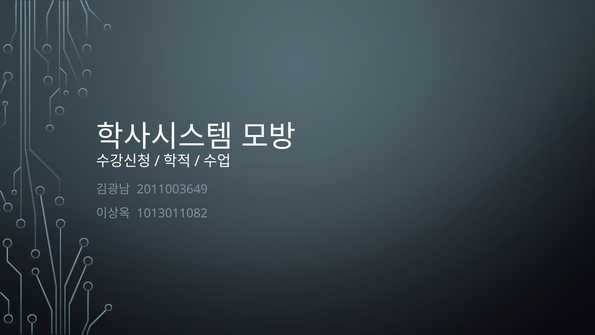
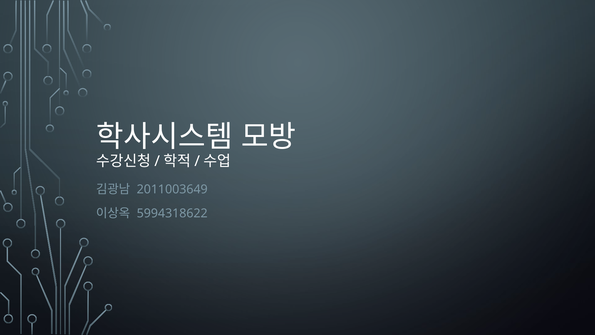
1013011082: 1013011082 -> 5994318622
